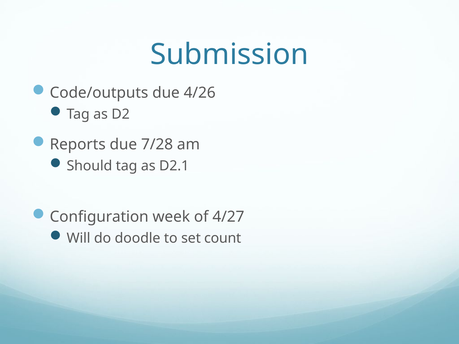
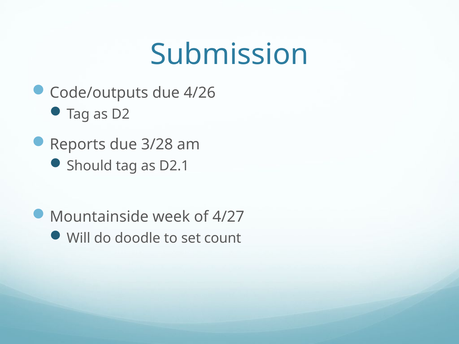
7/28: 7/28 -> 3/28
Configuration: Configuration -> Mountainside
